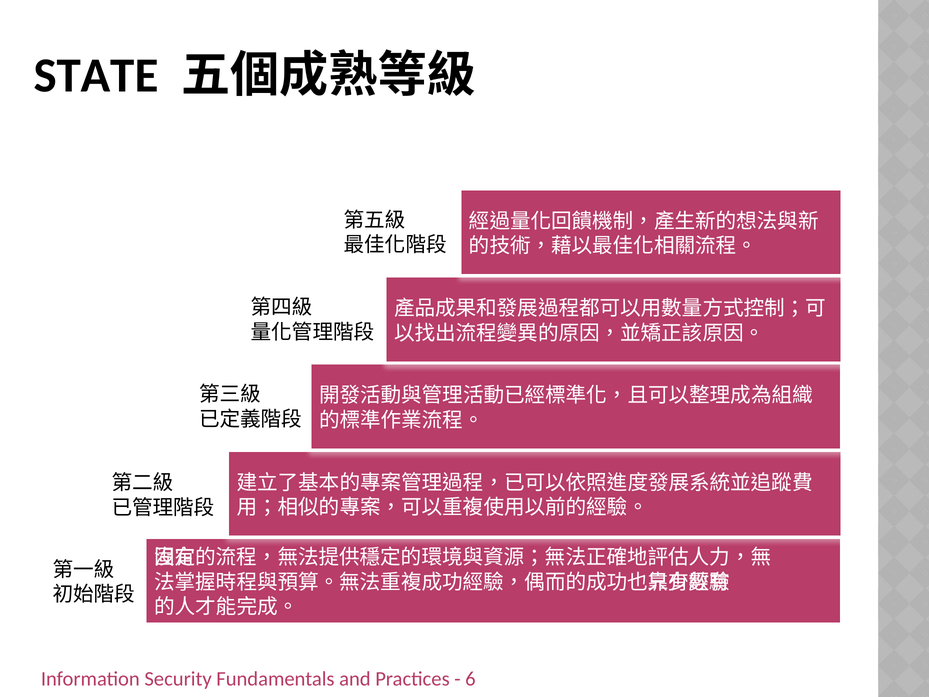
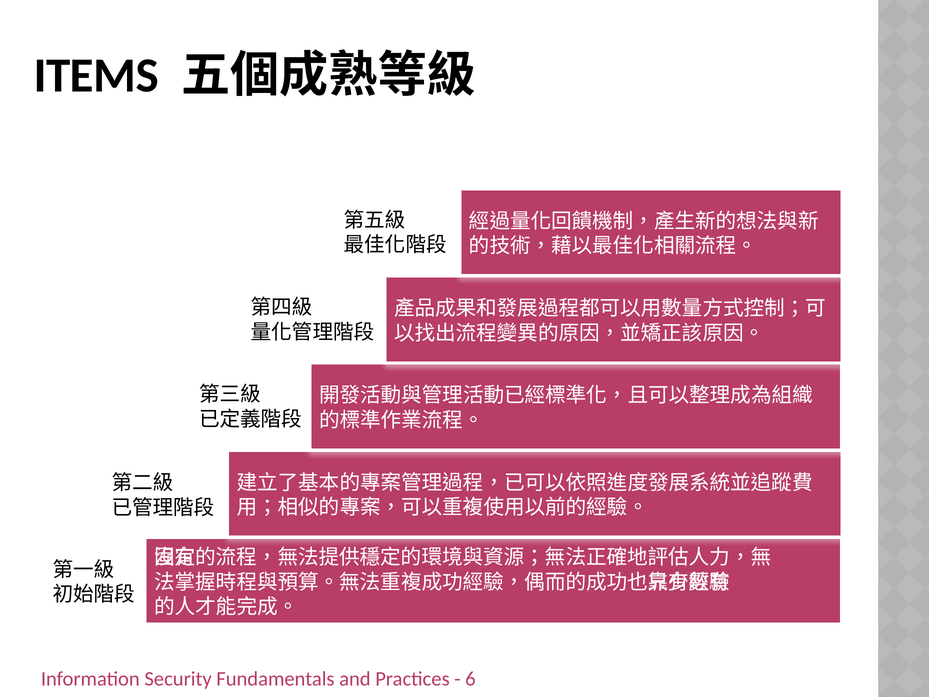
STATE: STATE -> ITEMS
